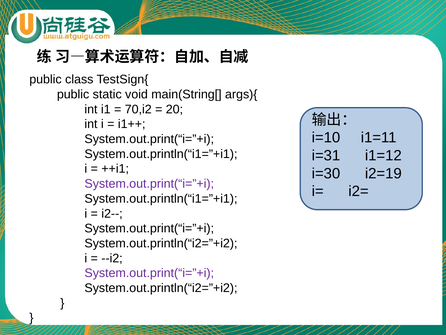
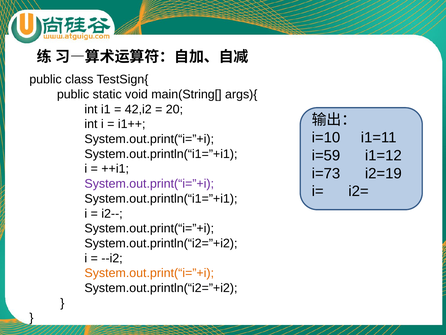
70,i2: 70,i2 -> 42,i2
i=31: i=31 -> i=59
i=30: i=30 -> i=73
System.out.print(“i=”+i at (149, 273) colour: purple -> orange
